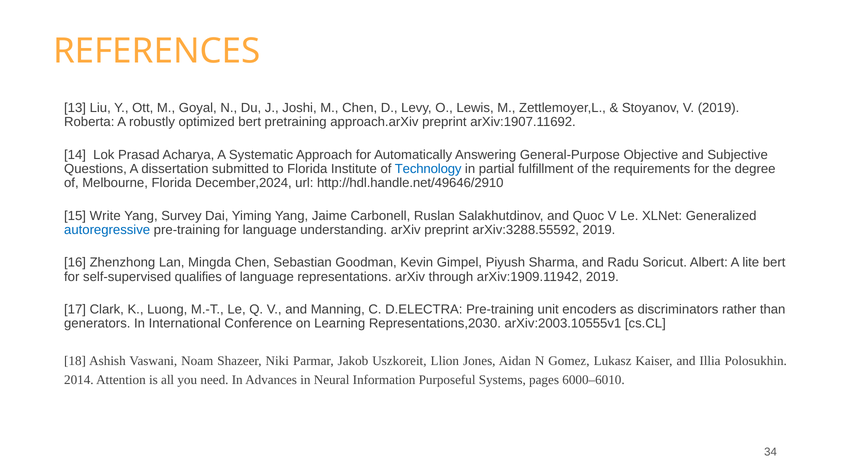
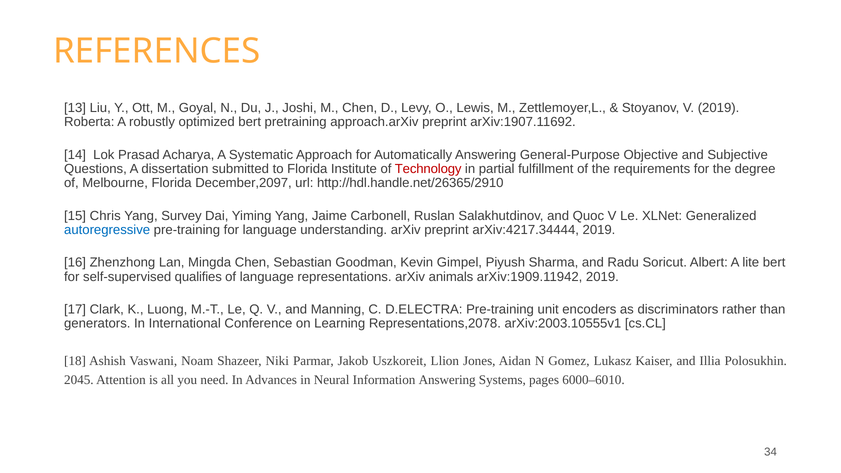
Technology colour: blue -> red
December,2024: December,2024 -> December,2097
http://hdl.handle.net/49646/2910: http://hdl.handle.net/49646/2910 -> http://hdl.handle.net/26365/2910
Write: Write -> Chris
arXiv:3288.55592: arXiv:3288.55592 -> arXiv:4217.34444
through: through -> animals
Representations,2030: Representations,2030 -> Representations,2078
2014: 2014 -> 2045
Information Purposeful: Purposeful -> Answering
